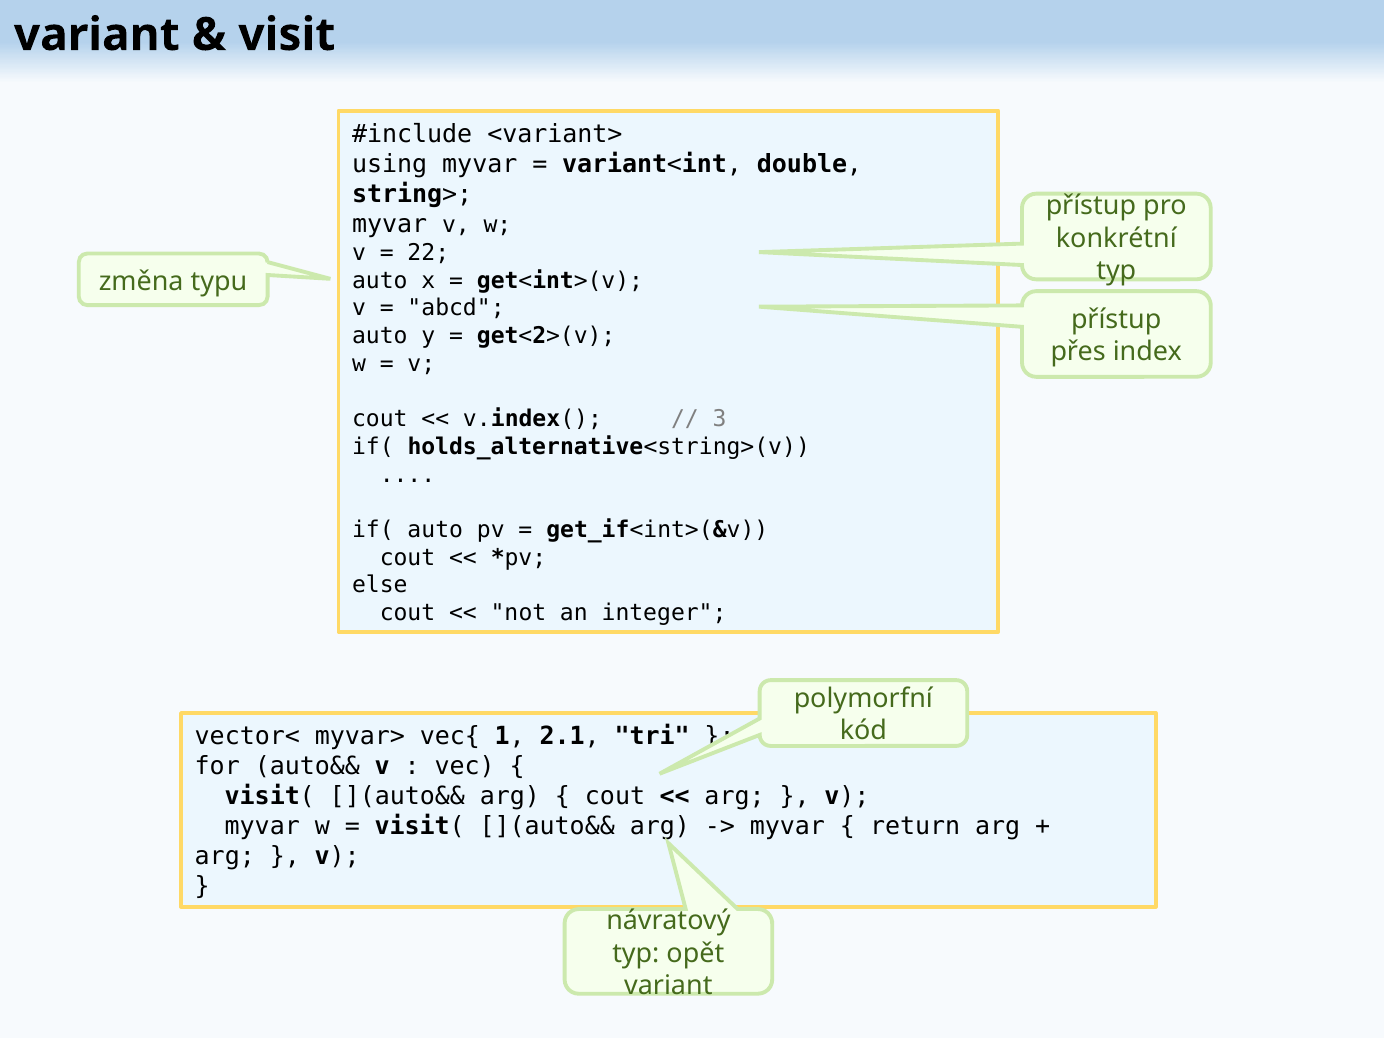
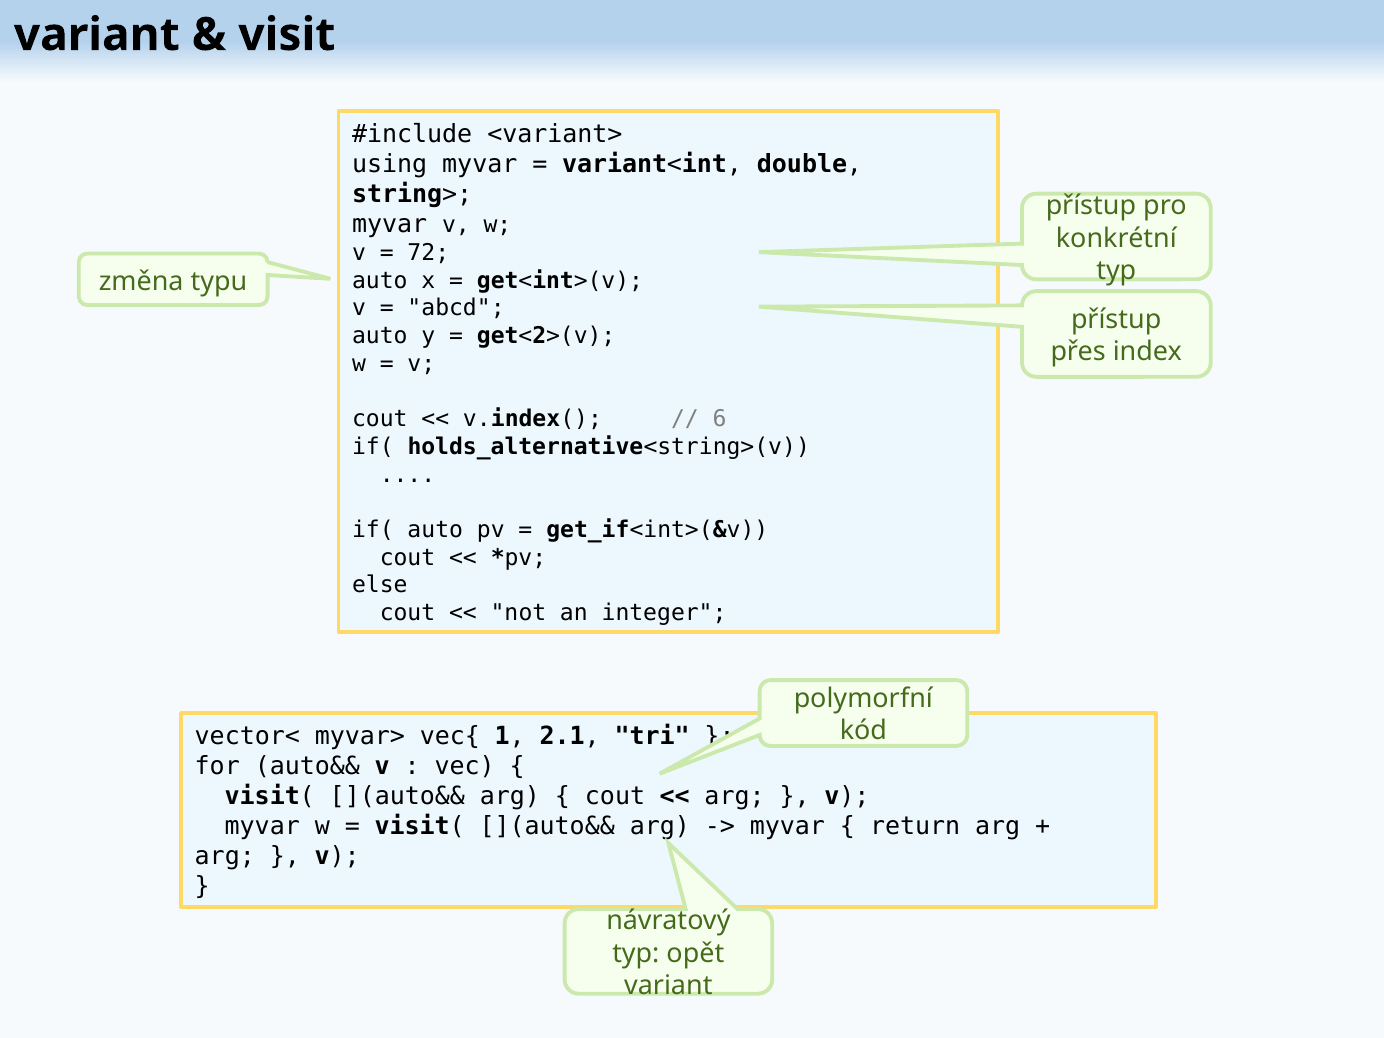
22: 22 -> 72
3: 3 -> 6
